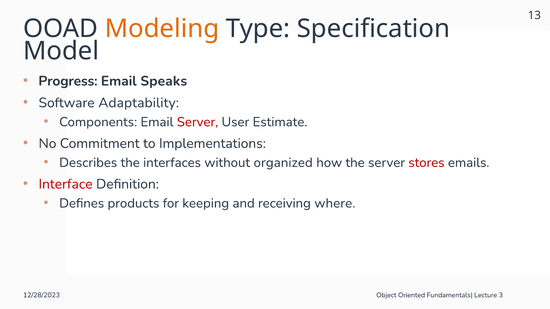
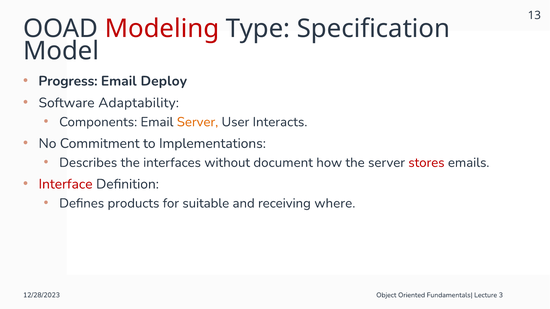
Modeling colour: orange -> red
Speaks: Speaks -> Deploy
Server at (197, 122) colour: red -> orange
Estimate: Estimate -> Interacts
organized: organized -> document
keeping: keeping -> suitable
